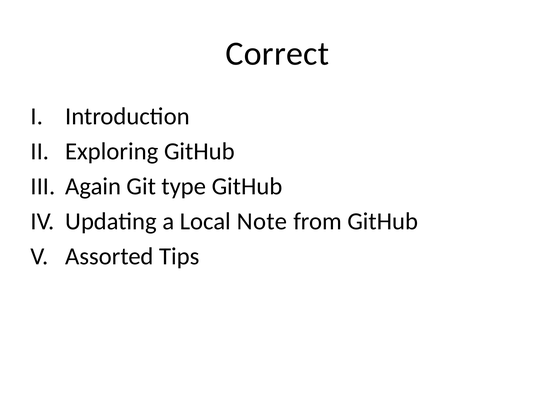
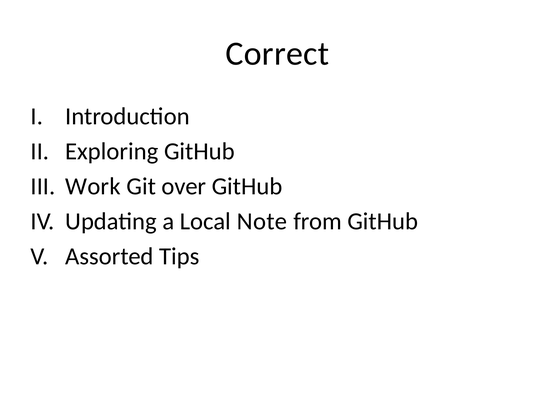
Again: Again -> Work
type: type -> over
